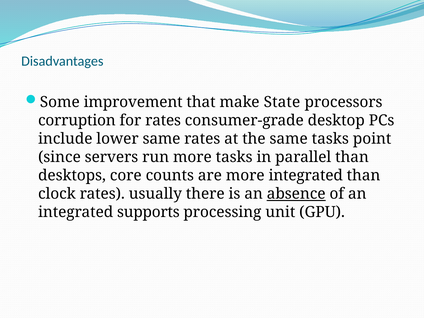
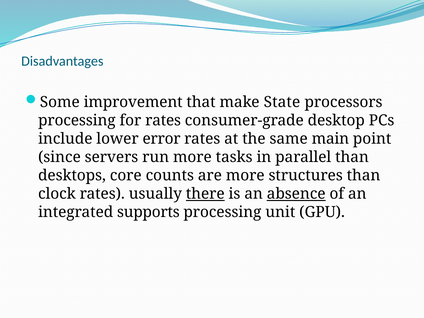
corruption at (77, 120): corruption -> processing
lower same: same -> error
same tasks: tasks -> main
more integrated: integrated -> structures
there underline: none -> present
